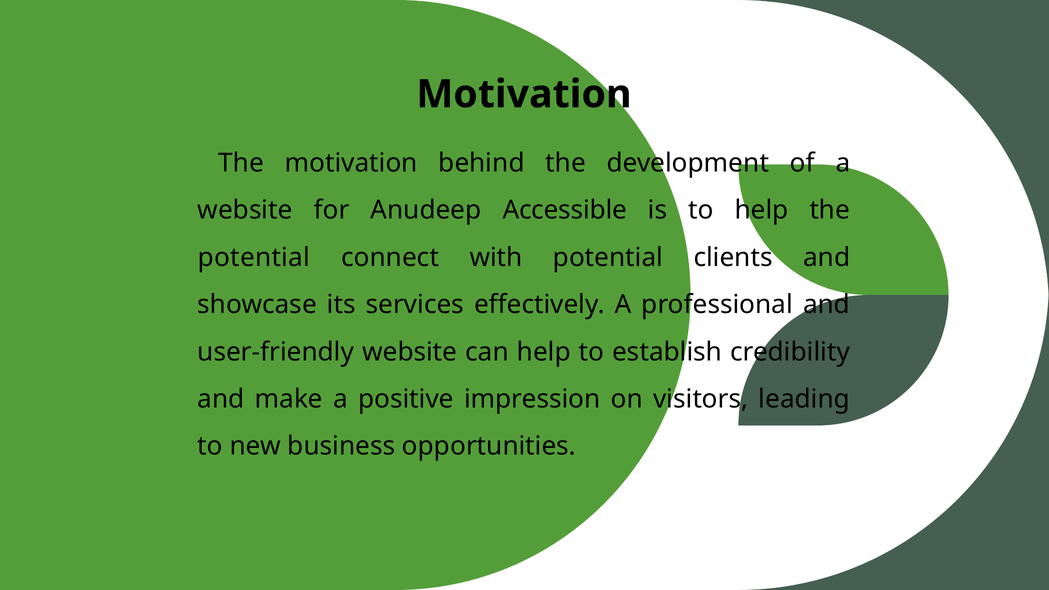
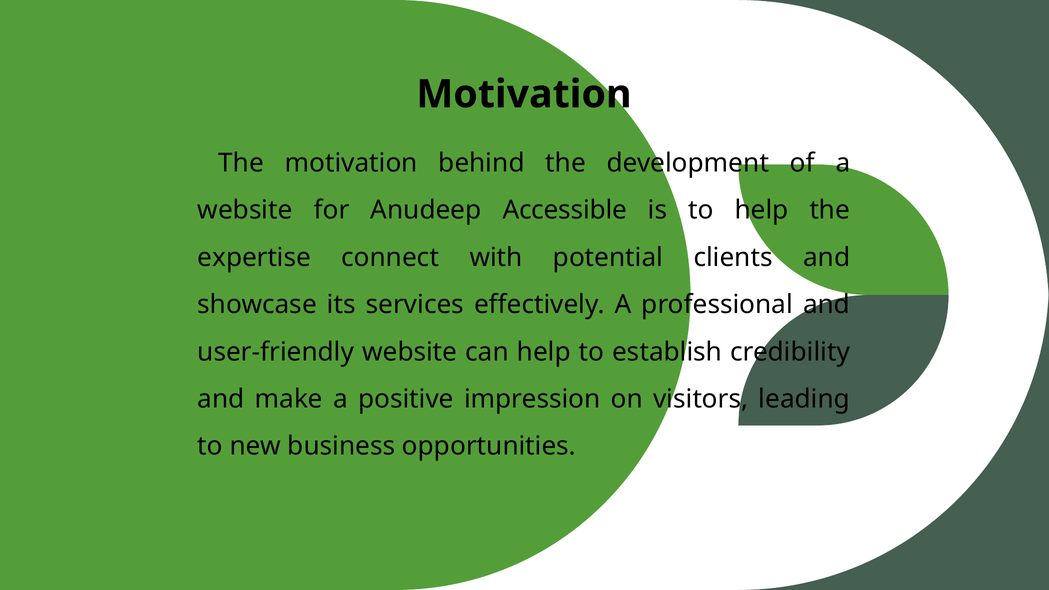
potential at (254, 258): potential -> expertise
